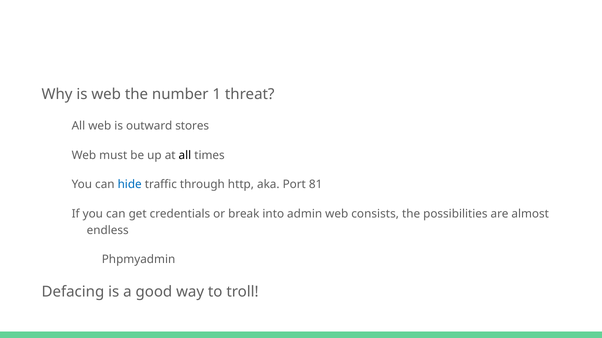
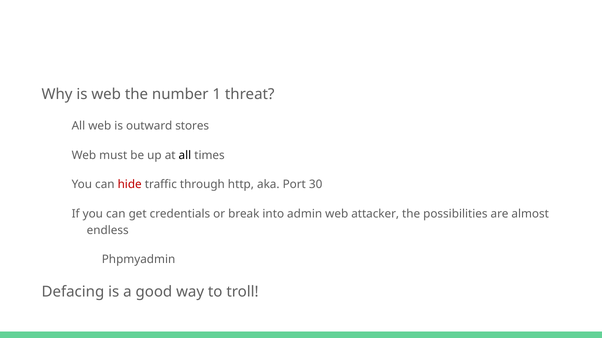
hide colour: blue -> red
81: 81 -> 30
consists: consists -> attacker
